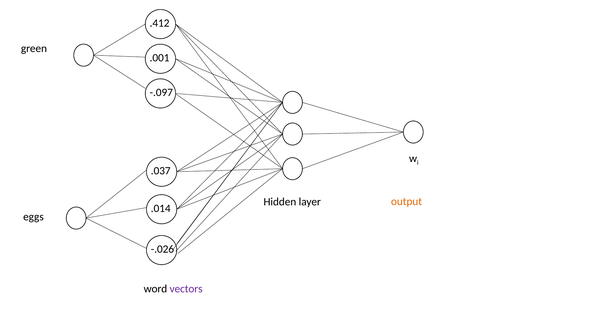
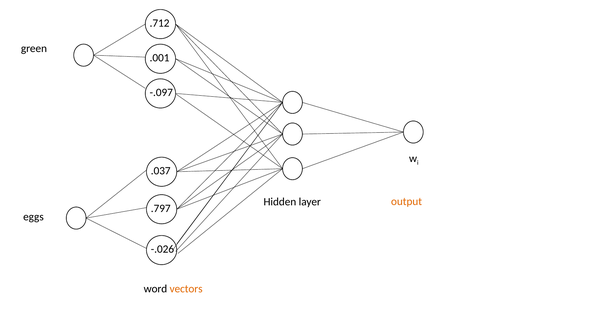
.412: .412 -> .712
.014: .014 -> .797
vectors colour: purple -> orange
